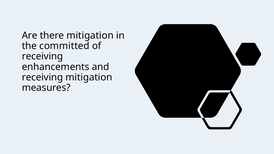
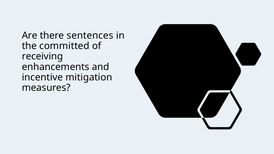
there mitigation: mitigation -> sentences
receiving at (42, 77): receiving -> incentive
